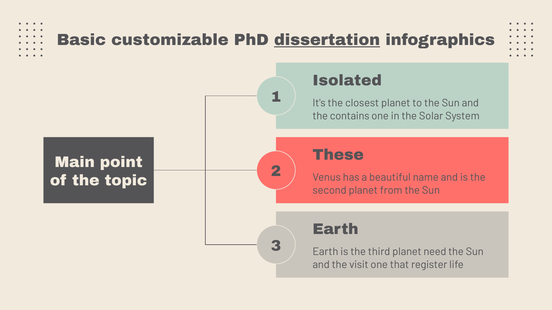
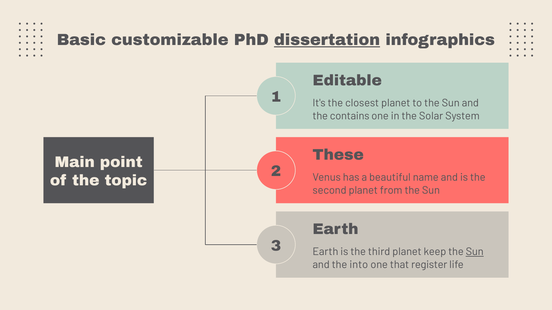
Isolated: Isolated -> Editable
need: need -> keep
Sun at (475, 252) underline: none -> present
visit: visit -> into
